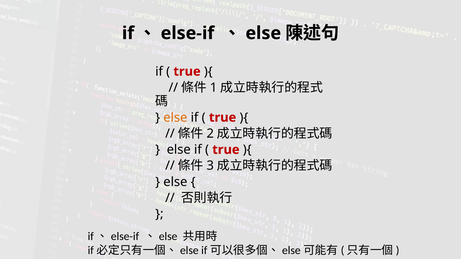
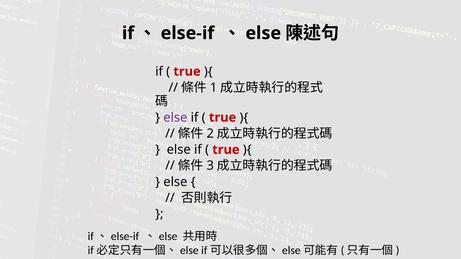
else at (175, 118) colour: orange -> purple
